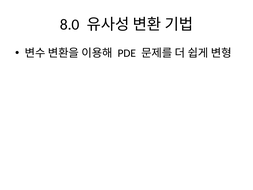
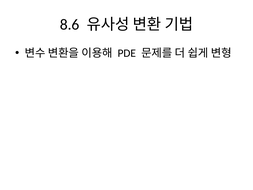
8.0: 8.0 -> 8.6
